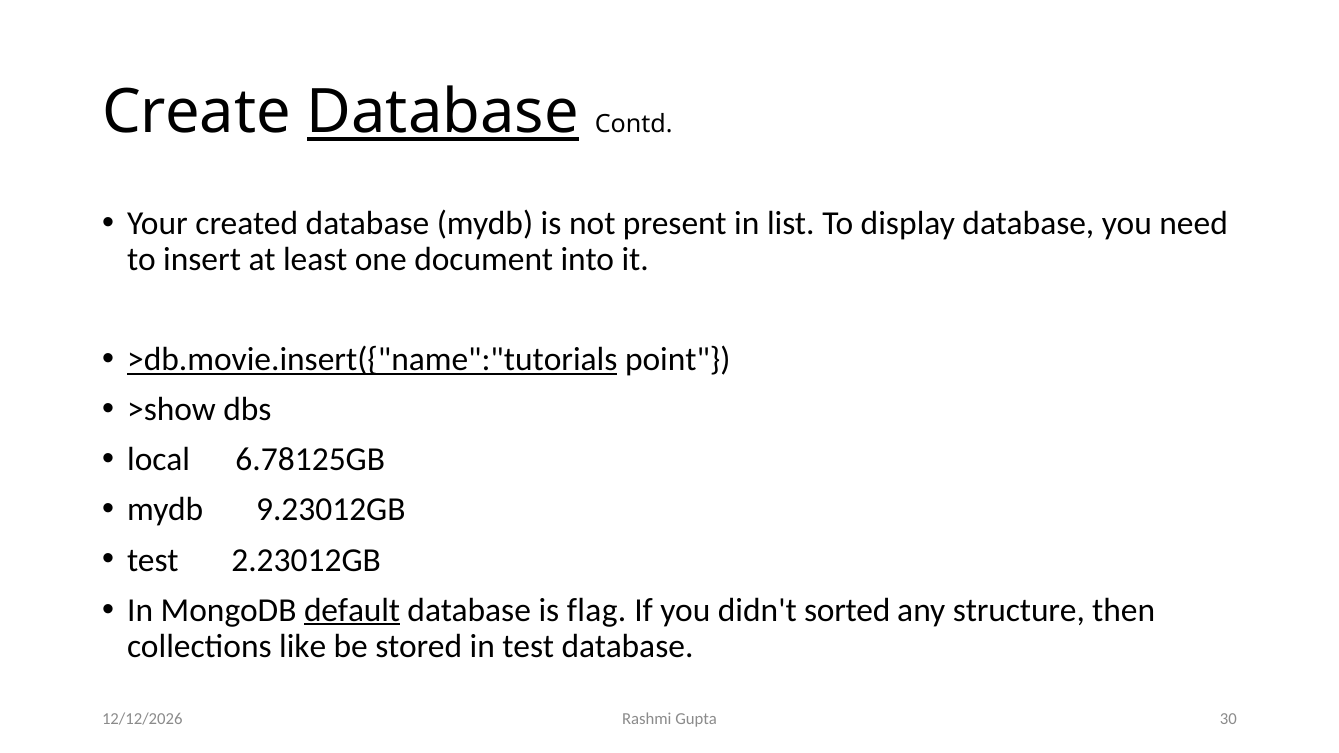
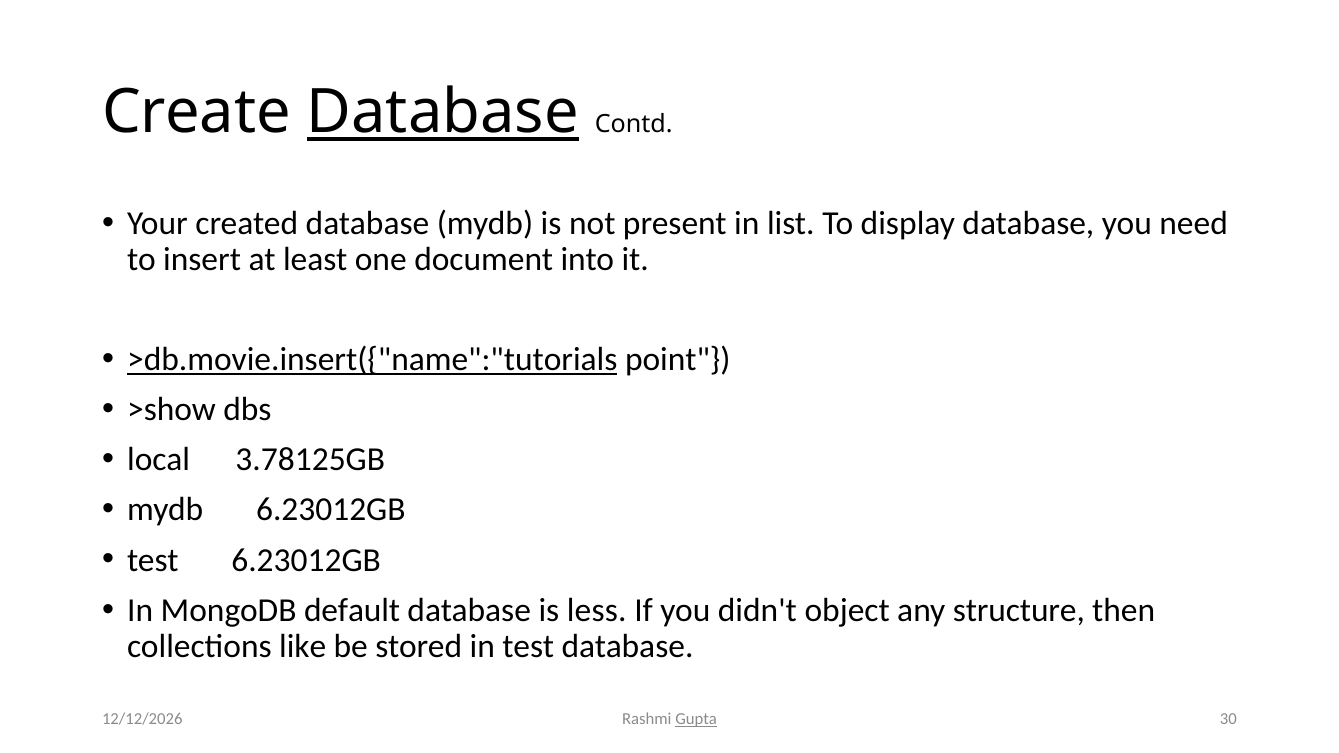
6.78125GB: 6.78125GB -> 3.78125GB
mydb 9.23012GB: 9.23012GB -> 6.23012GB
test 2.23012GB: 2.23012GB -> 6.23012GB
default underline: present -> none
flag: flag -> less
sorted: sorted -> object
Gupta underline: none -> present
